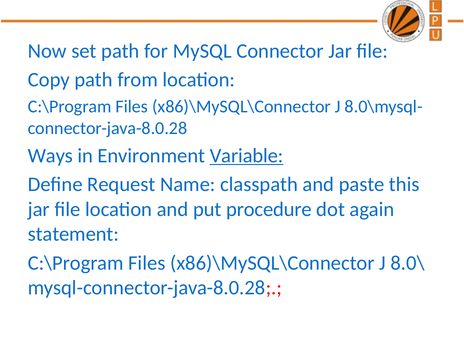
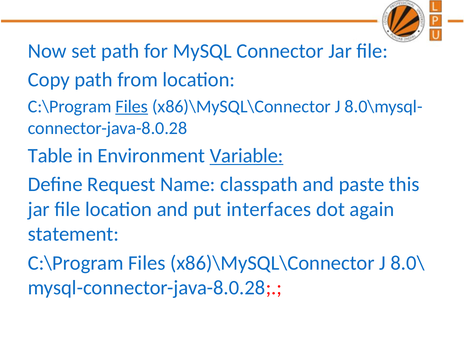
Files at (132, 106) underline: none -> present
Ways: Ways -> Table
procedure: procedure -> interfaces
